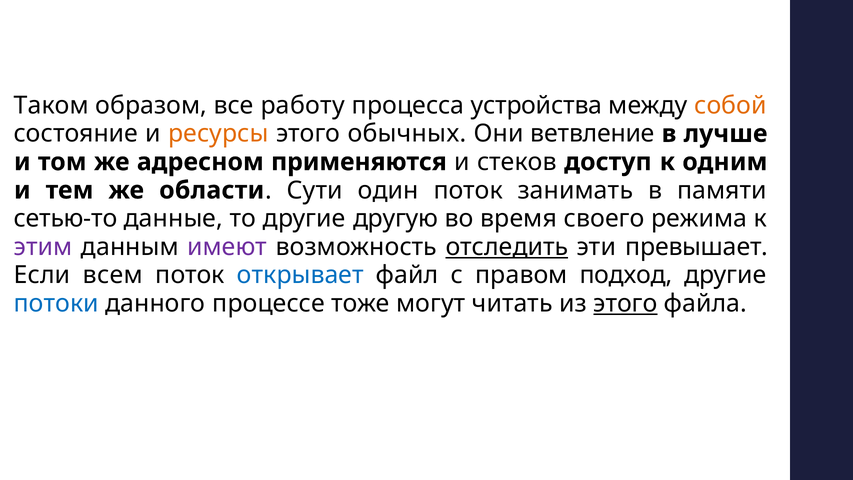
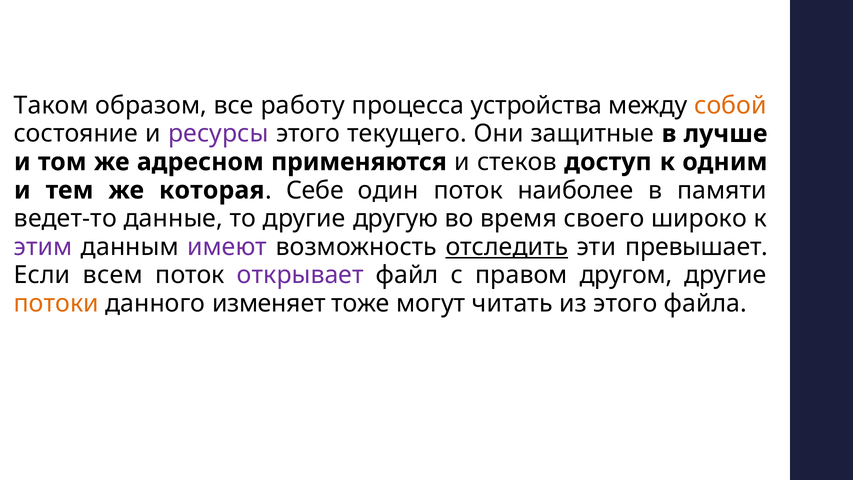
ресурсы colour: orange -> purple
обычных: обычных -> текущего
ветвление: ветвление -> защитные
области: области -> которая
Сути: Сути -> Себе
занимать: занимать -> наиболее
сетью-то: сетью-то -> ведет-то
режима: режима -> широко
открывает colour: blue -> purple
подход: подход -> другом
потоки colour: blue -> orange
процессе: процессе -> изменяет
этого at (625, 303) underline: present -> none
